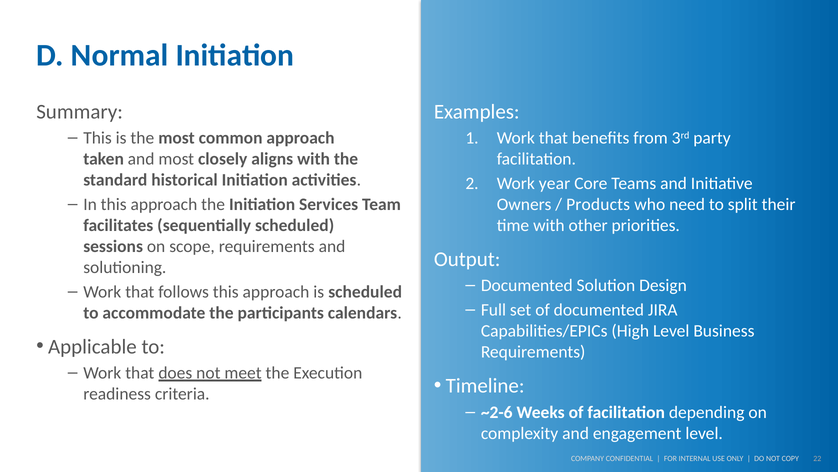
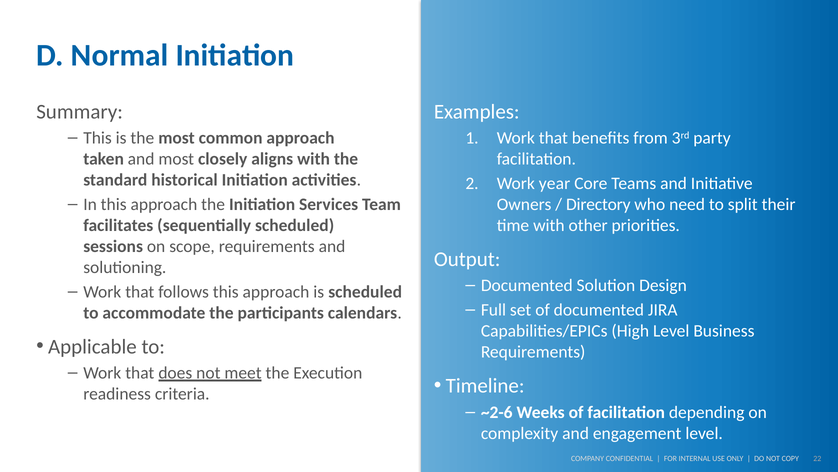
Products: Products -> Directory
